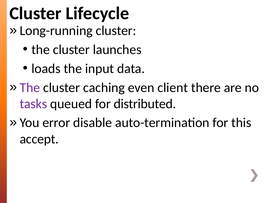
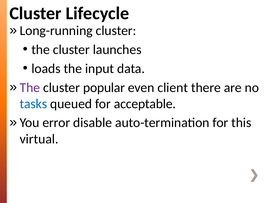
caching: caching -> popular
tasks colour: purple -> blue
distributed: distributed -> acceptable
accept: accept -> virtual
